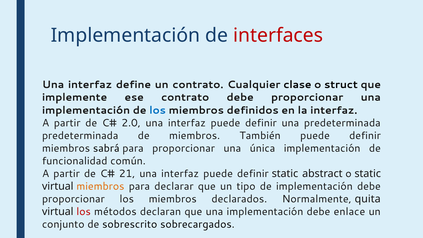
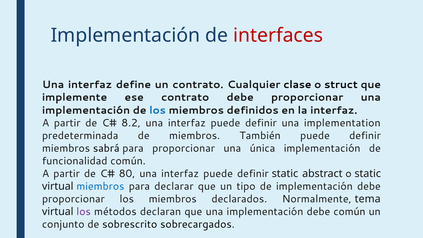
2.0: 2.0 -> 8.2
una predeterminada: predeterminada -> implementation
21: 21 -> 80
miembros at (100, 186) colour: orange -> blue
quita: quita -> tema
los at (84, 212) colour: red -> purple
debe enlace: enlace -> común
